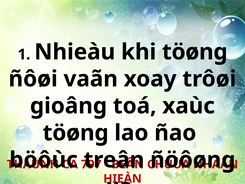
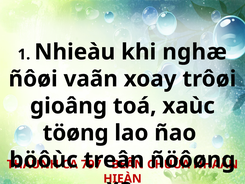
khi töøng: töøng -> nghæ
